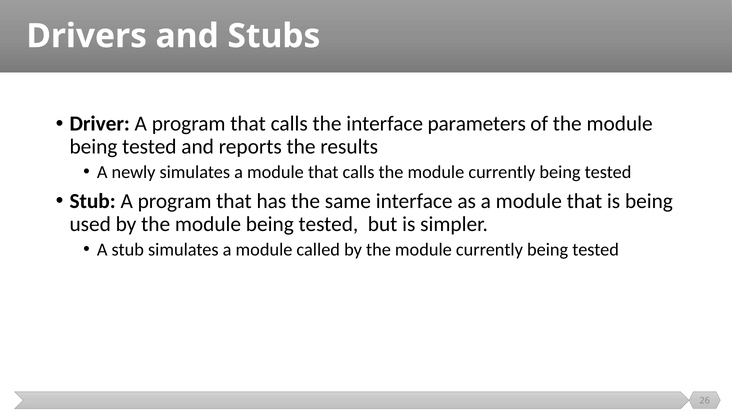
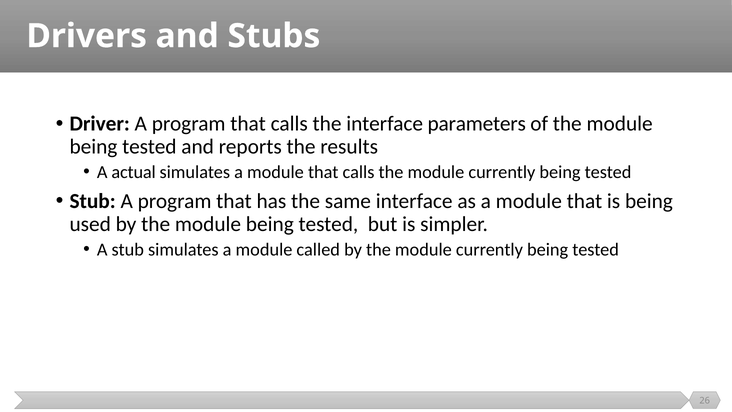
newly: newly -> actual
